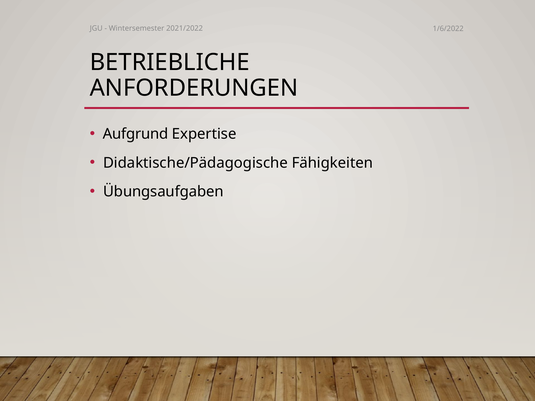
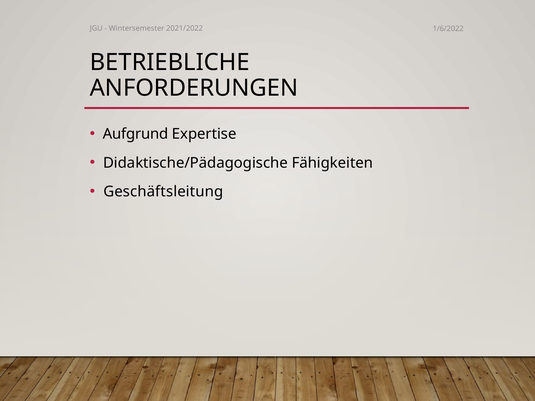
Übungsaufgaben: Übungsaufgaben -> Geschäftsleitung
